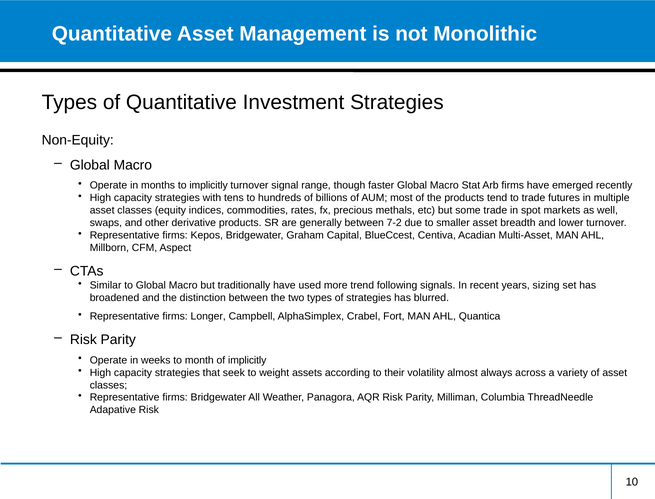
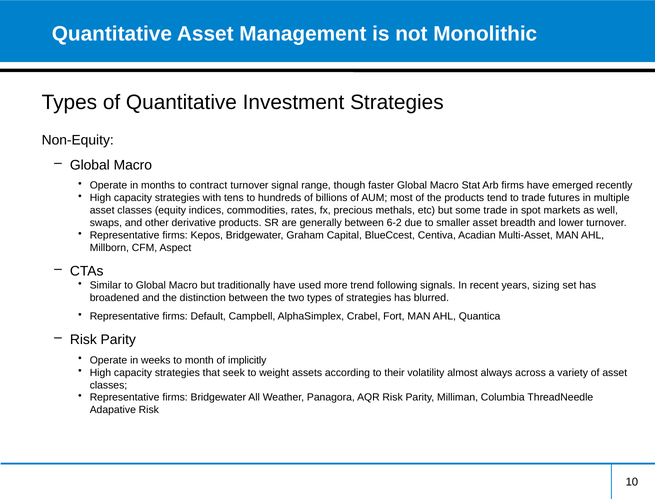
to implicitly: implicitly -> contract
7-2: 7-2 -> 6-2
Longer: Longer -> Default
